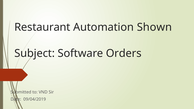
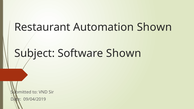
Software Orders: Orders -> Shown
